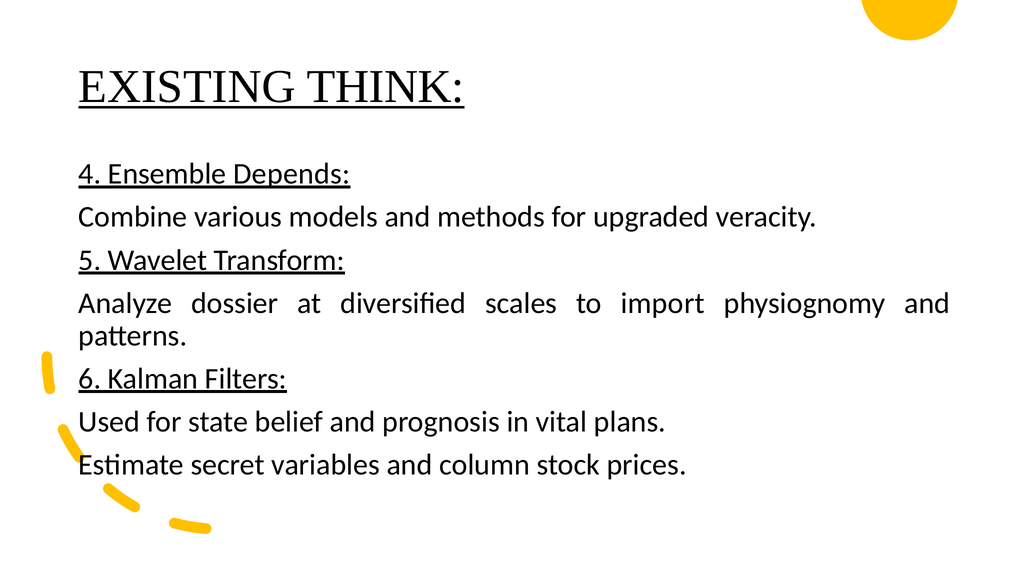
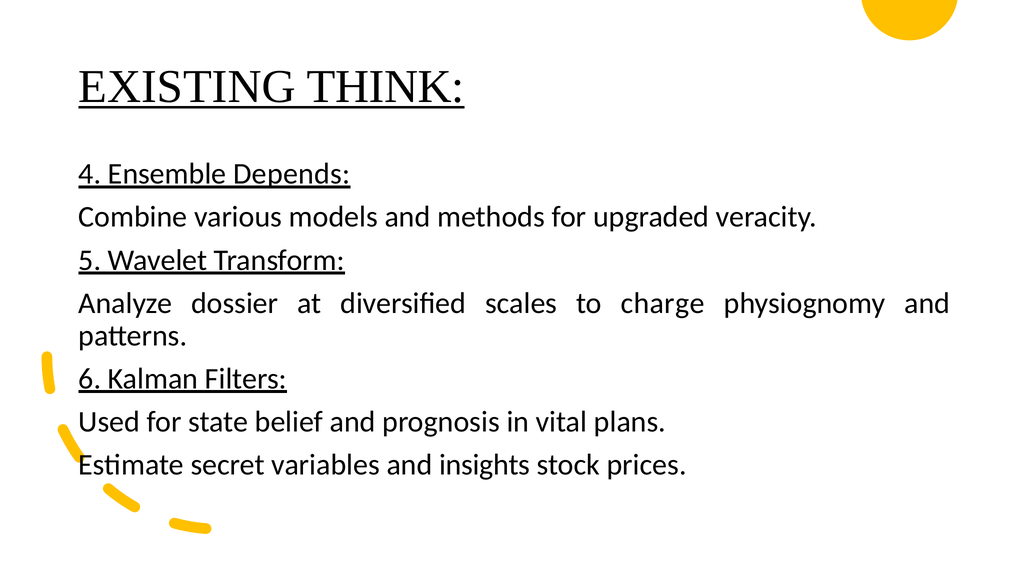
import: import -> charge
column: column -> insights
